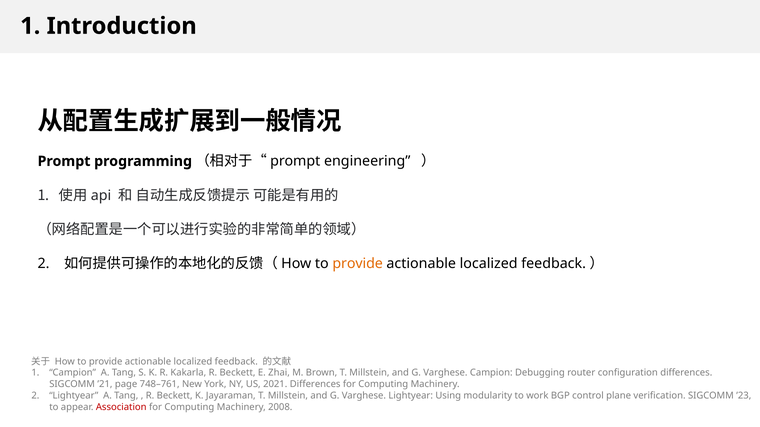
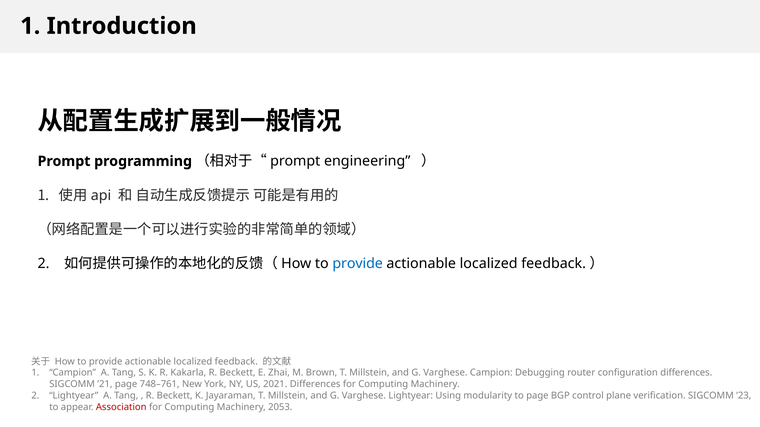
provide at (358, 264) colour: orange -> blue
to work: work -> page
2008: 2008 -> 2053
